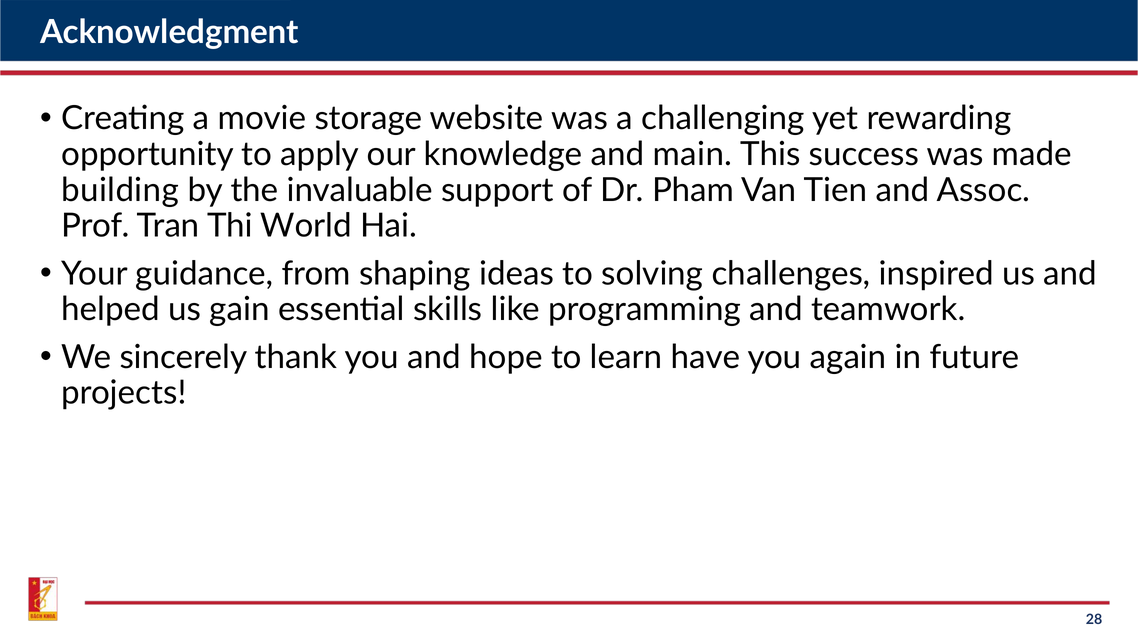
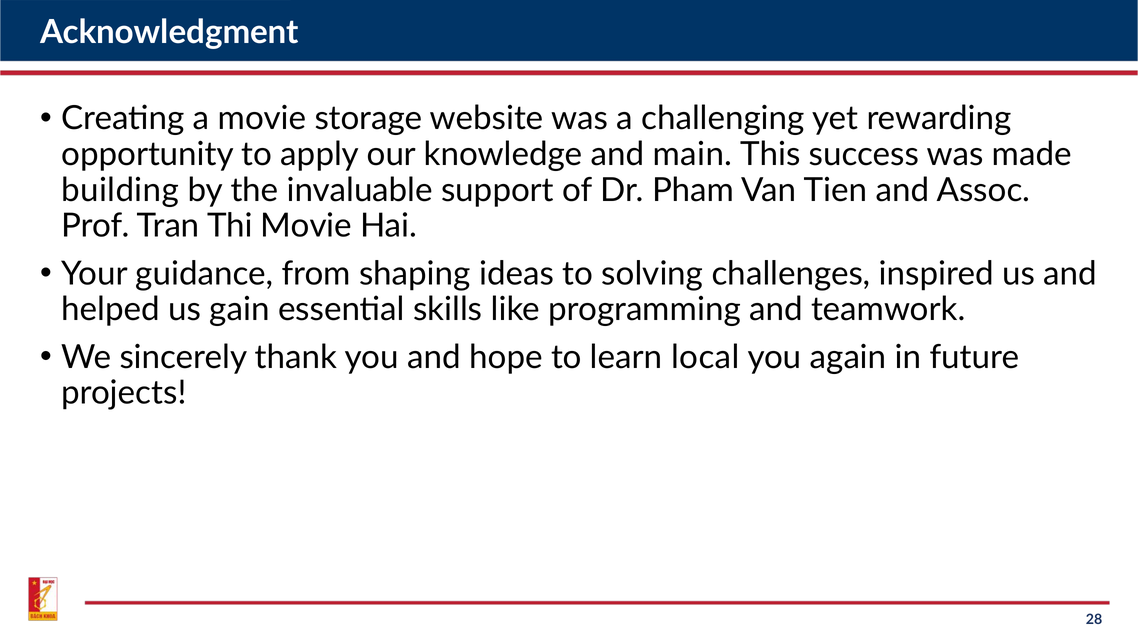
Thi World: World -> Movie
have: have -> local
